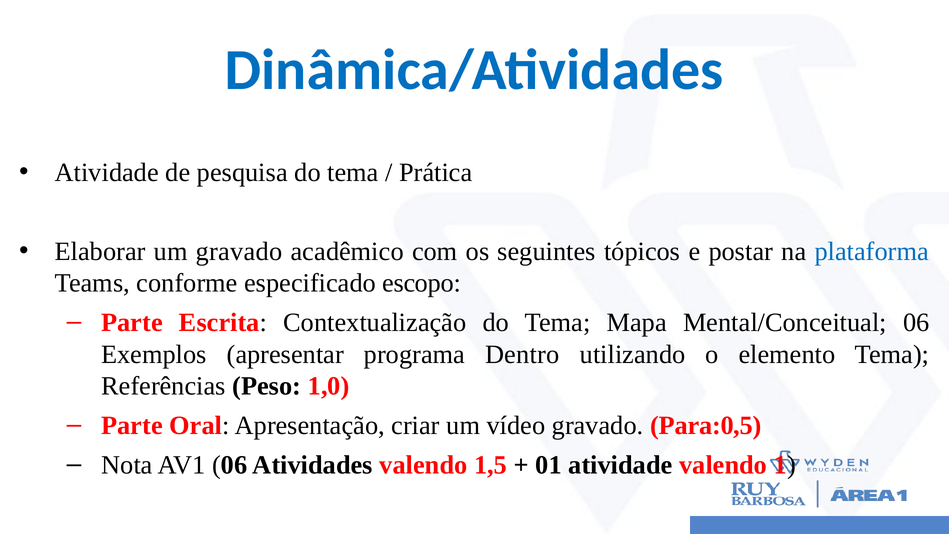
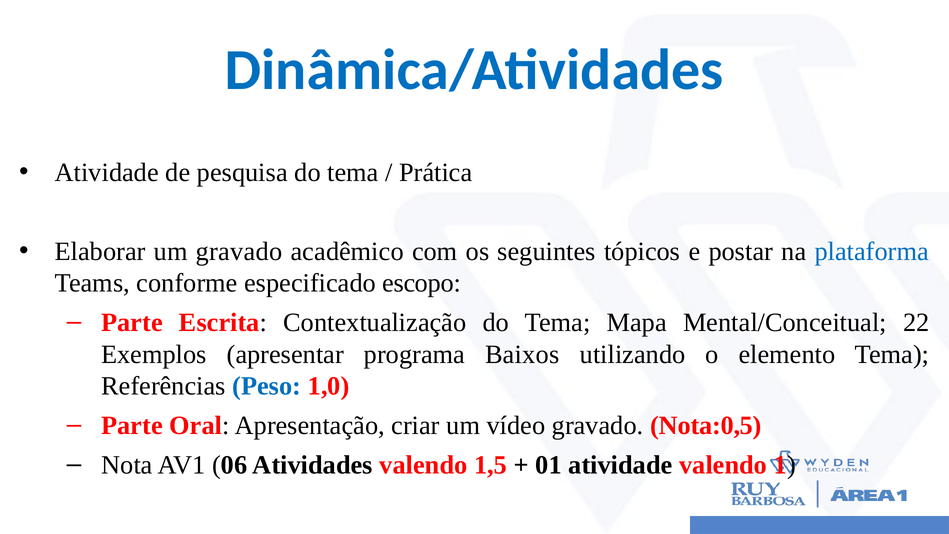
Mental/Conceitual 06: 06 -> 22
Dentro: Dentro -> Baixos
Peso colour: black -> blue
Para:0,5: Para:0,5 -> Nota:0,5
